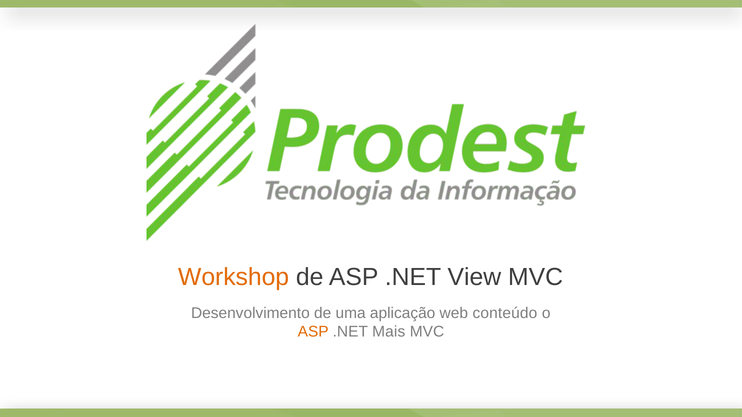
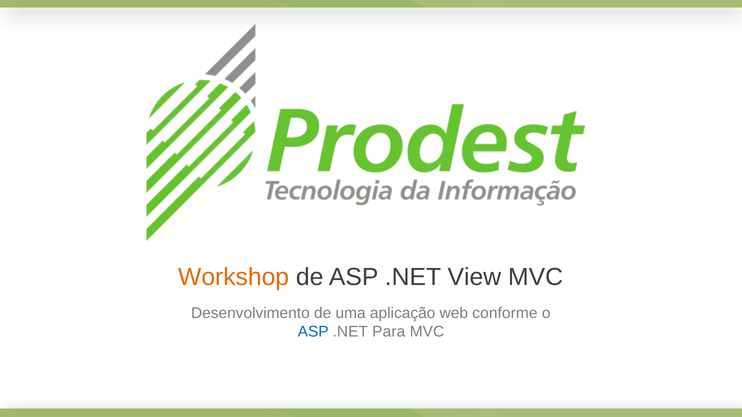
conteúdo: conteúdo -> conforme
ASP at (313, 332) colour: orange -> blue
Mais: Mais -> Para
